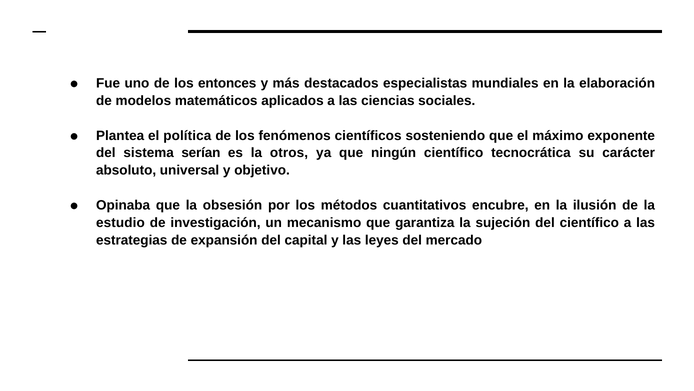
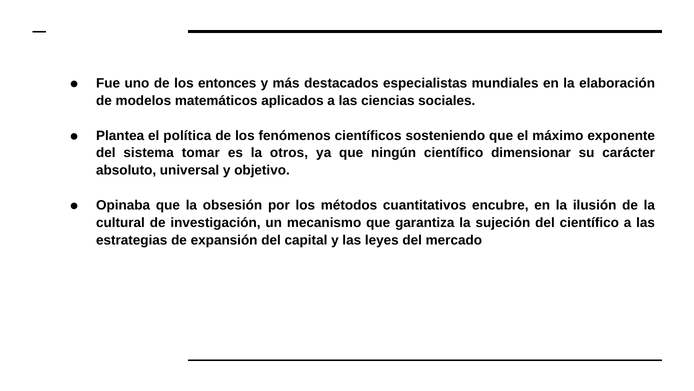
serían: serían -> tomar
tecnocrática: tecnocrática -> dimensionar
estudio: estudio -> cultural
